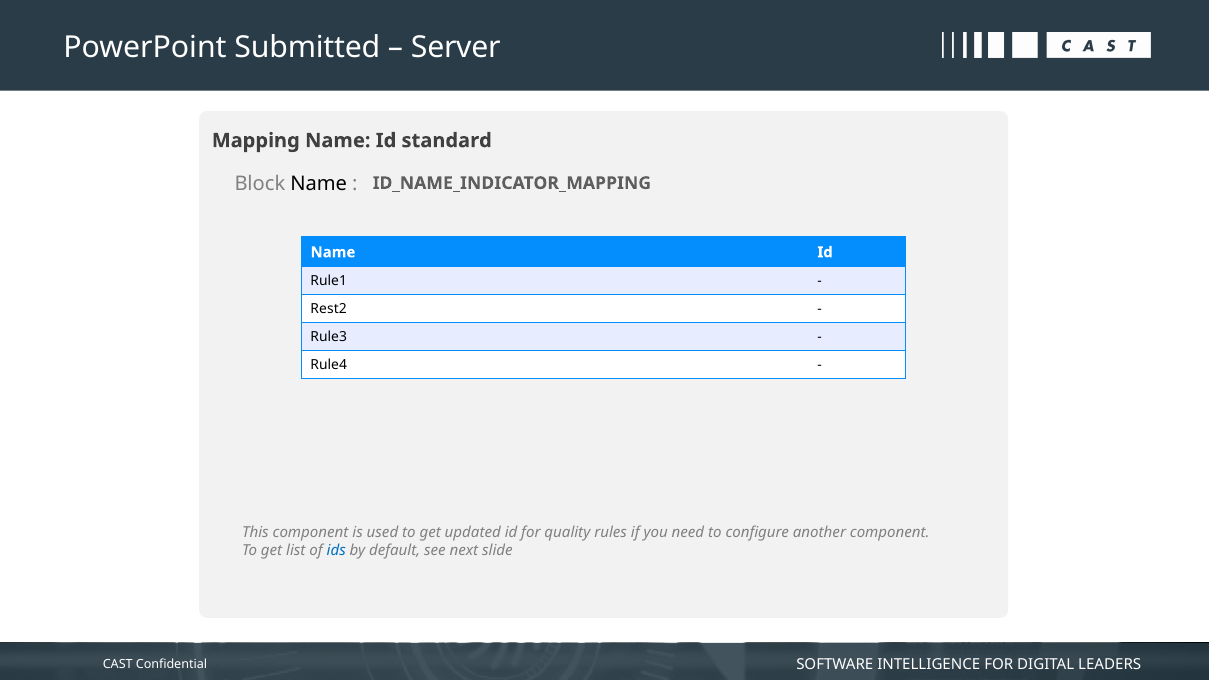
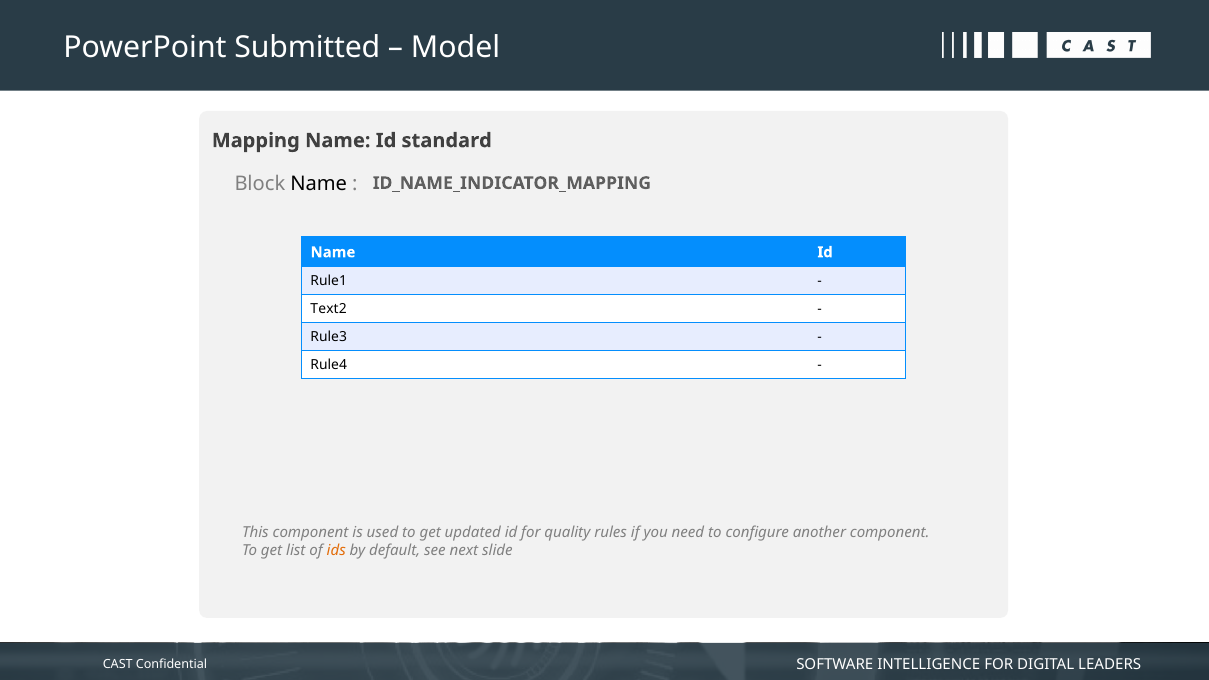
Server: Server -> Model
Rest2: Rest2 -> Text2
ids colour: blue -> orange
